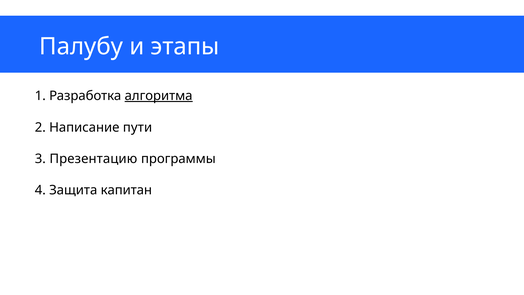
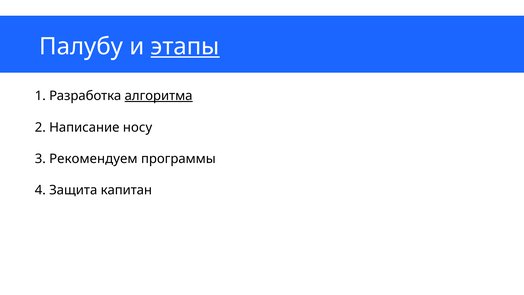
этапы underline: none -> present
пути: пути -> носу
Презентацию: Презентацию -> Рекомендуем
